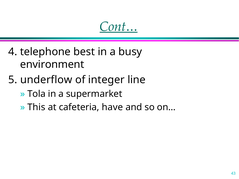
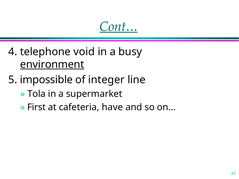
best: best -> void
environment underline: none -> present
underflow: underflow -> impossible
This: This -> First
